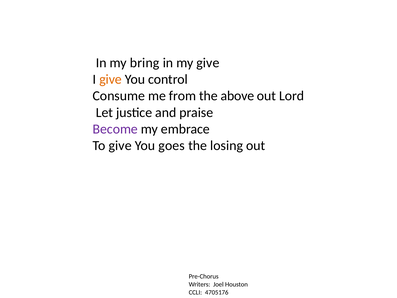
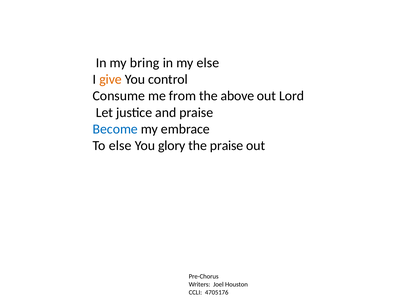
my give: give -> else
Become colour: purple -> blue
To give: give -> else
goes: goes -> glory
the losing: losing -> praise
